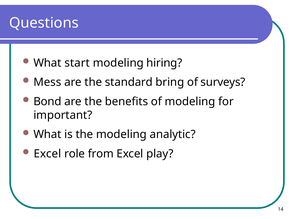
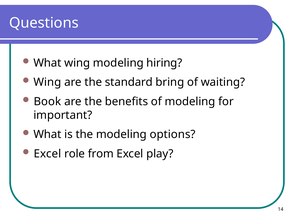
What start: start -> wing
Mess at (47, 82): Mess -> Wing
surveys: surveys -> waiting
Bond: Bond -> Book
analytic: analytic -> options
